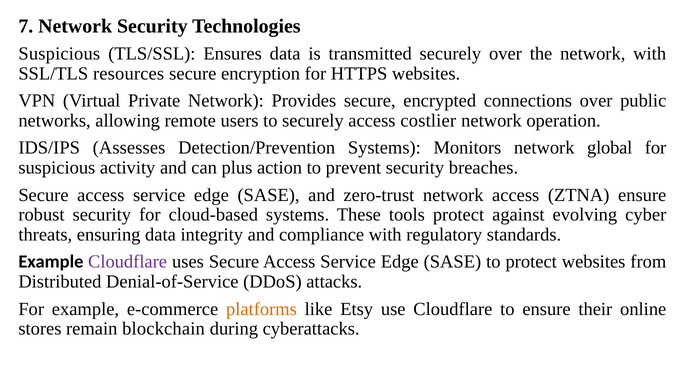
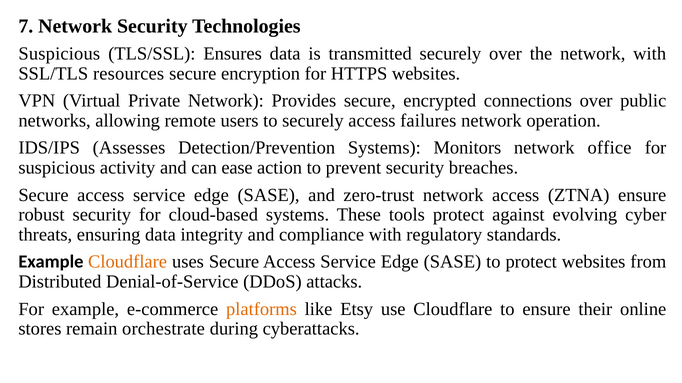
costlier: costlier -> failures
global: global -> office
plus: plus -> ease
Cloudflare at (128, 262) colour: purple -> orange
blockchain: blockchain -> orchestrate
